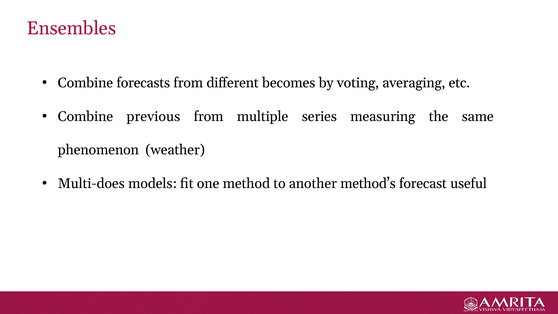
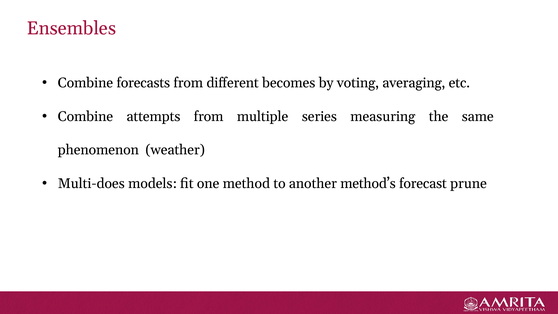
previous: previous -> attempts
useful: useful -> prune
